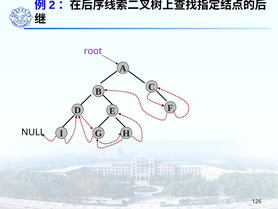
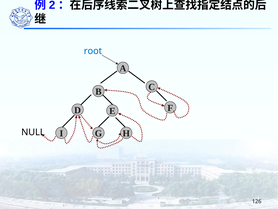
root colour: purple -> blue
